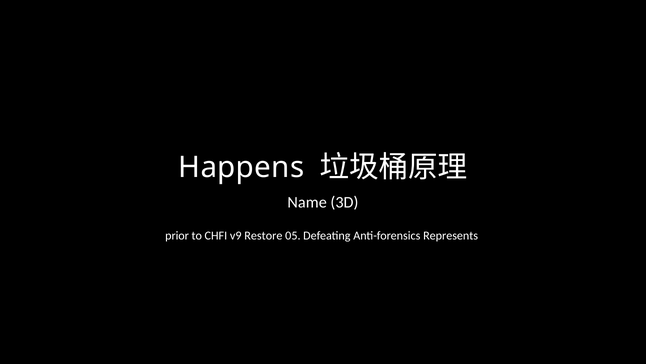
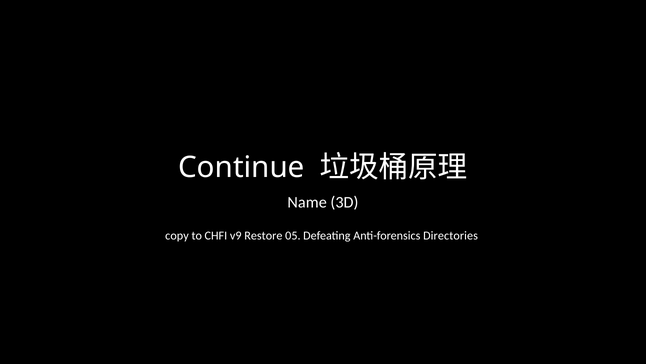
Happens: Happens -> Continue
prior: prior -> copy
Represents: Represents -> Directories
